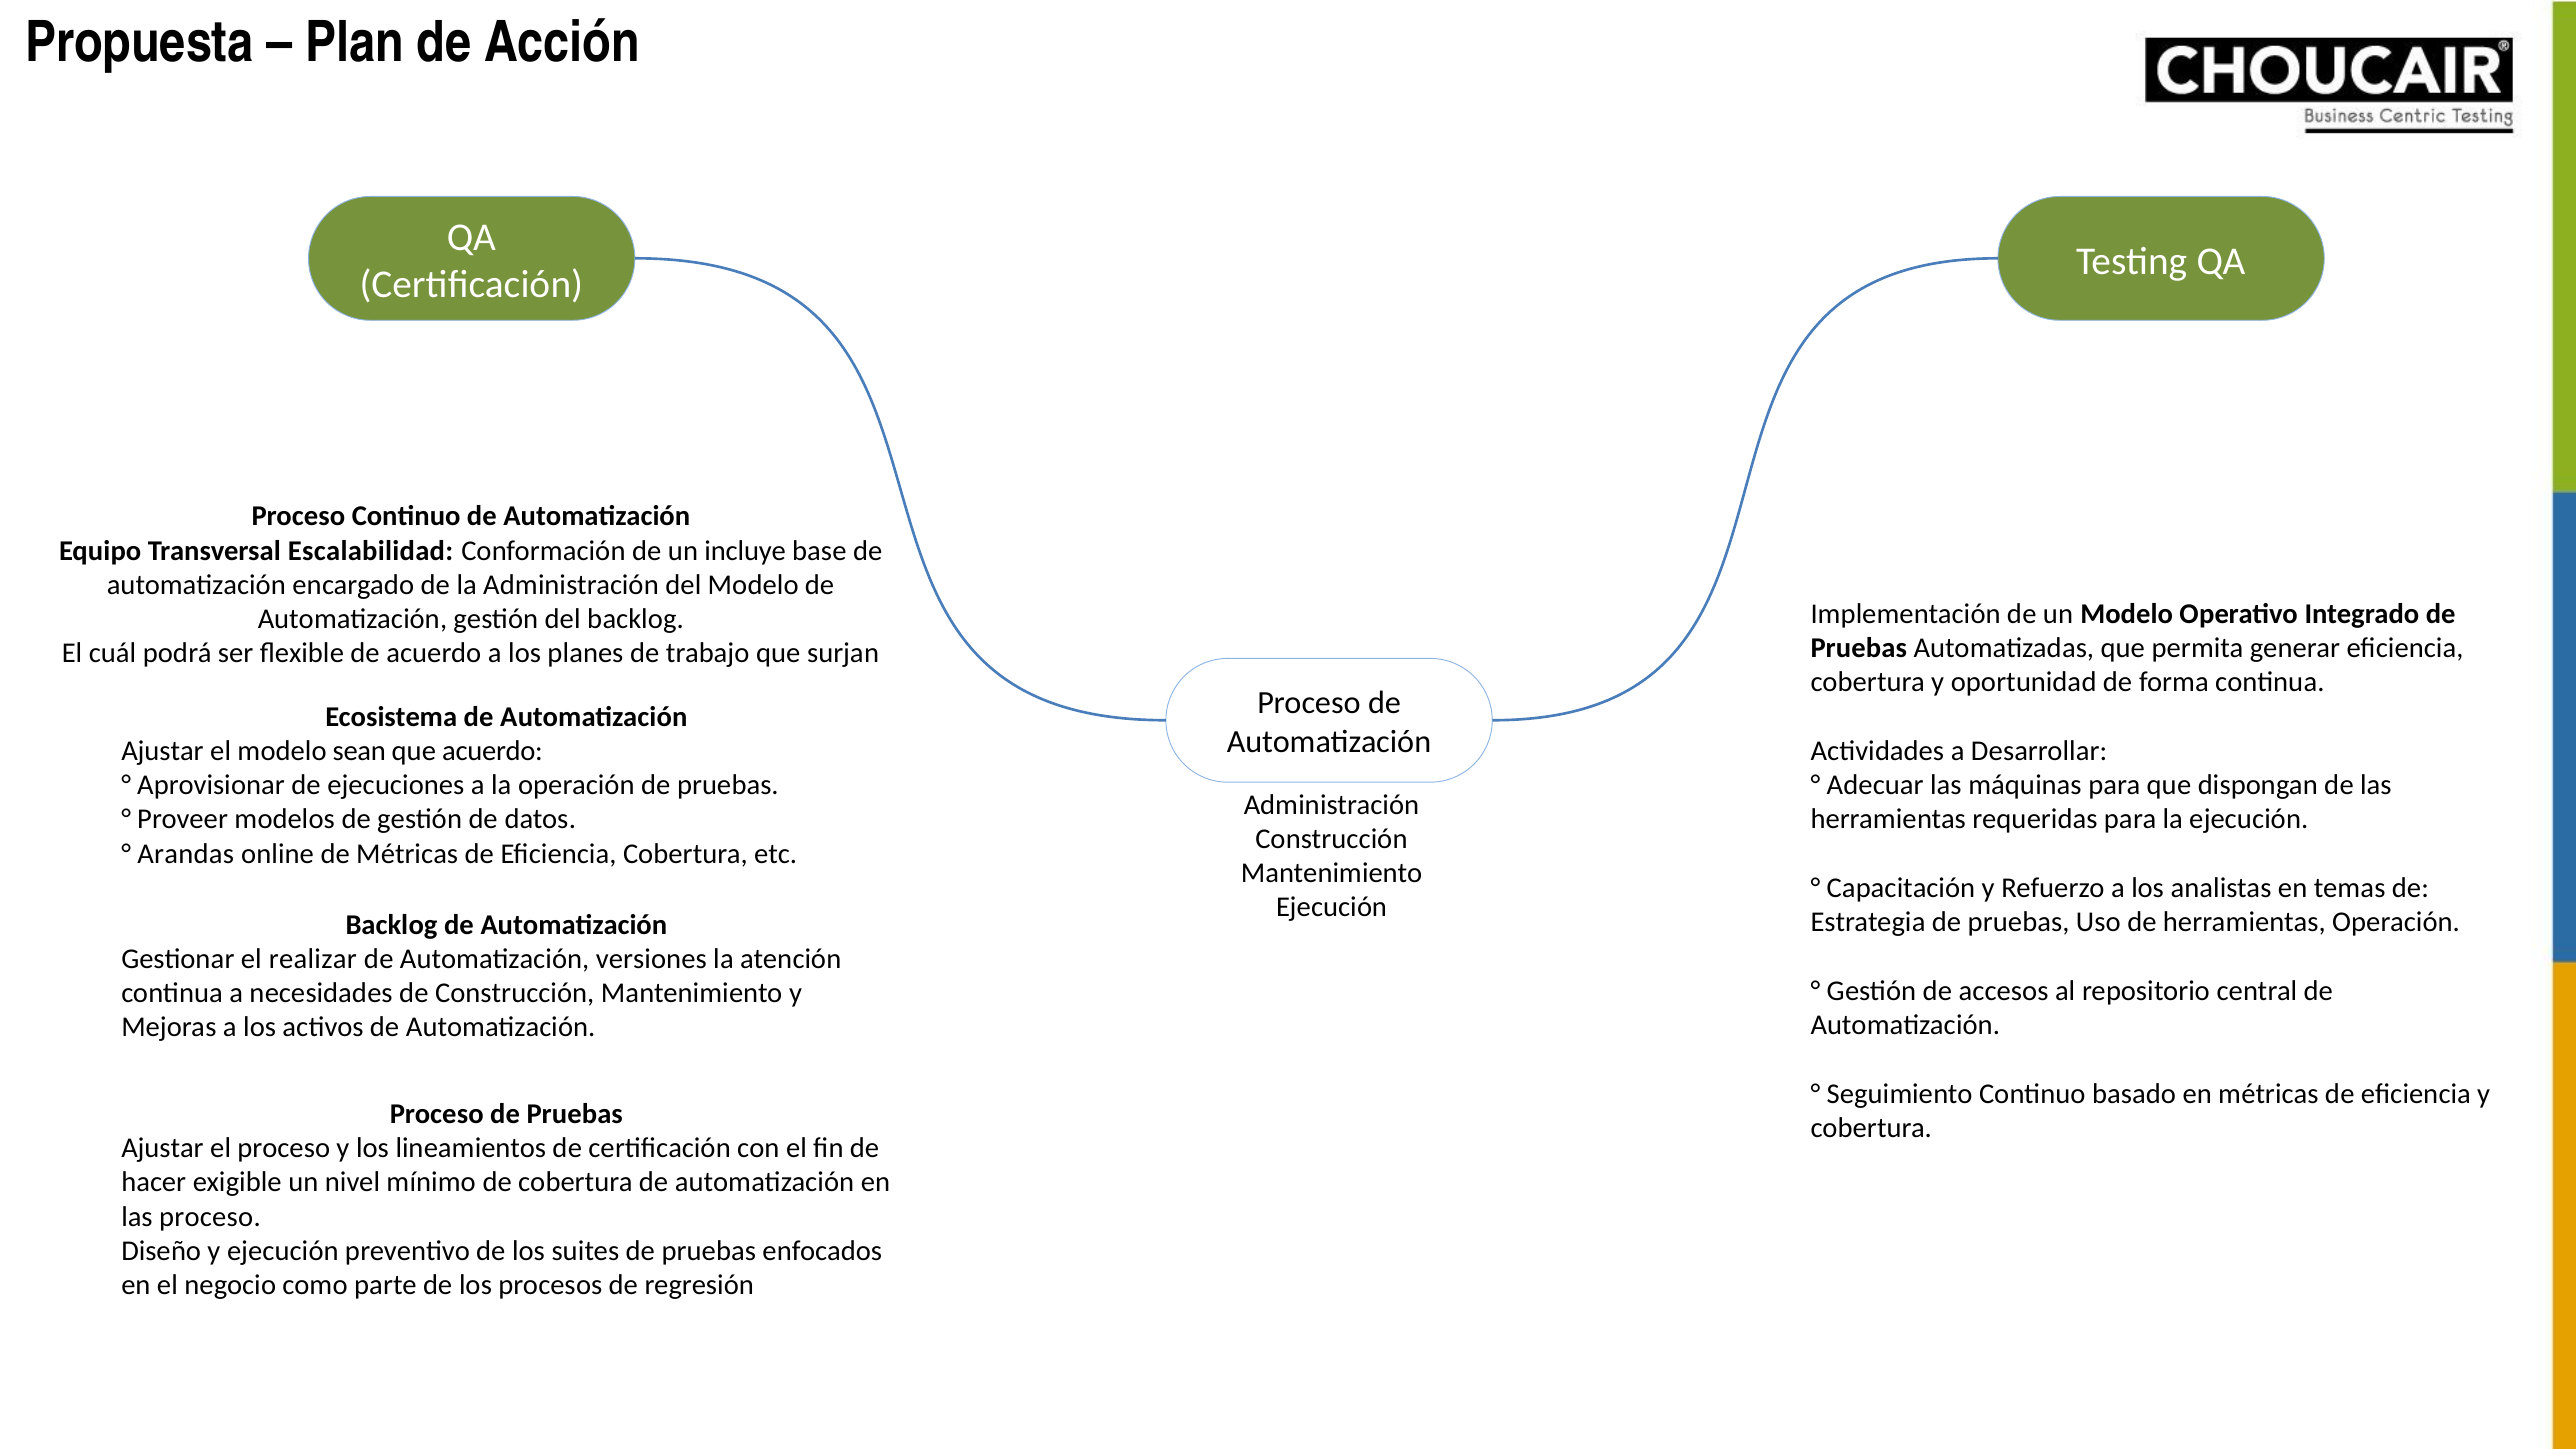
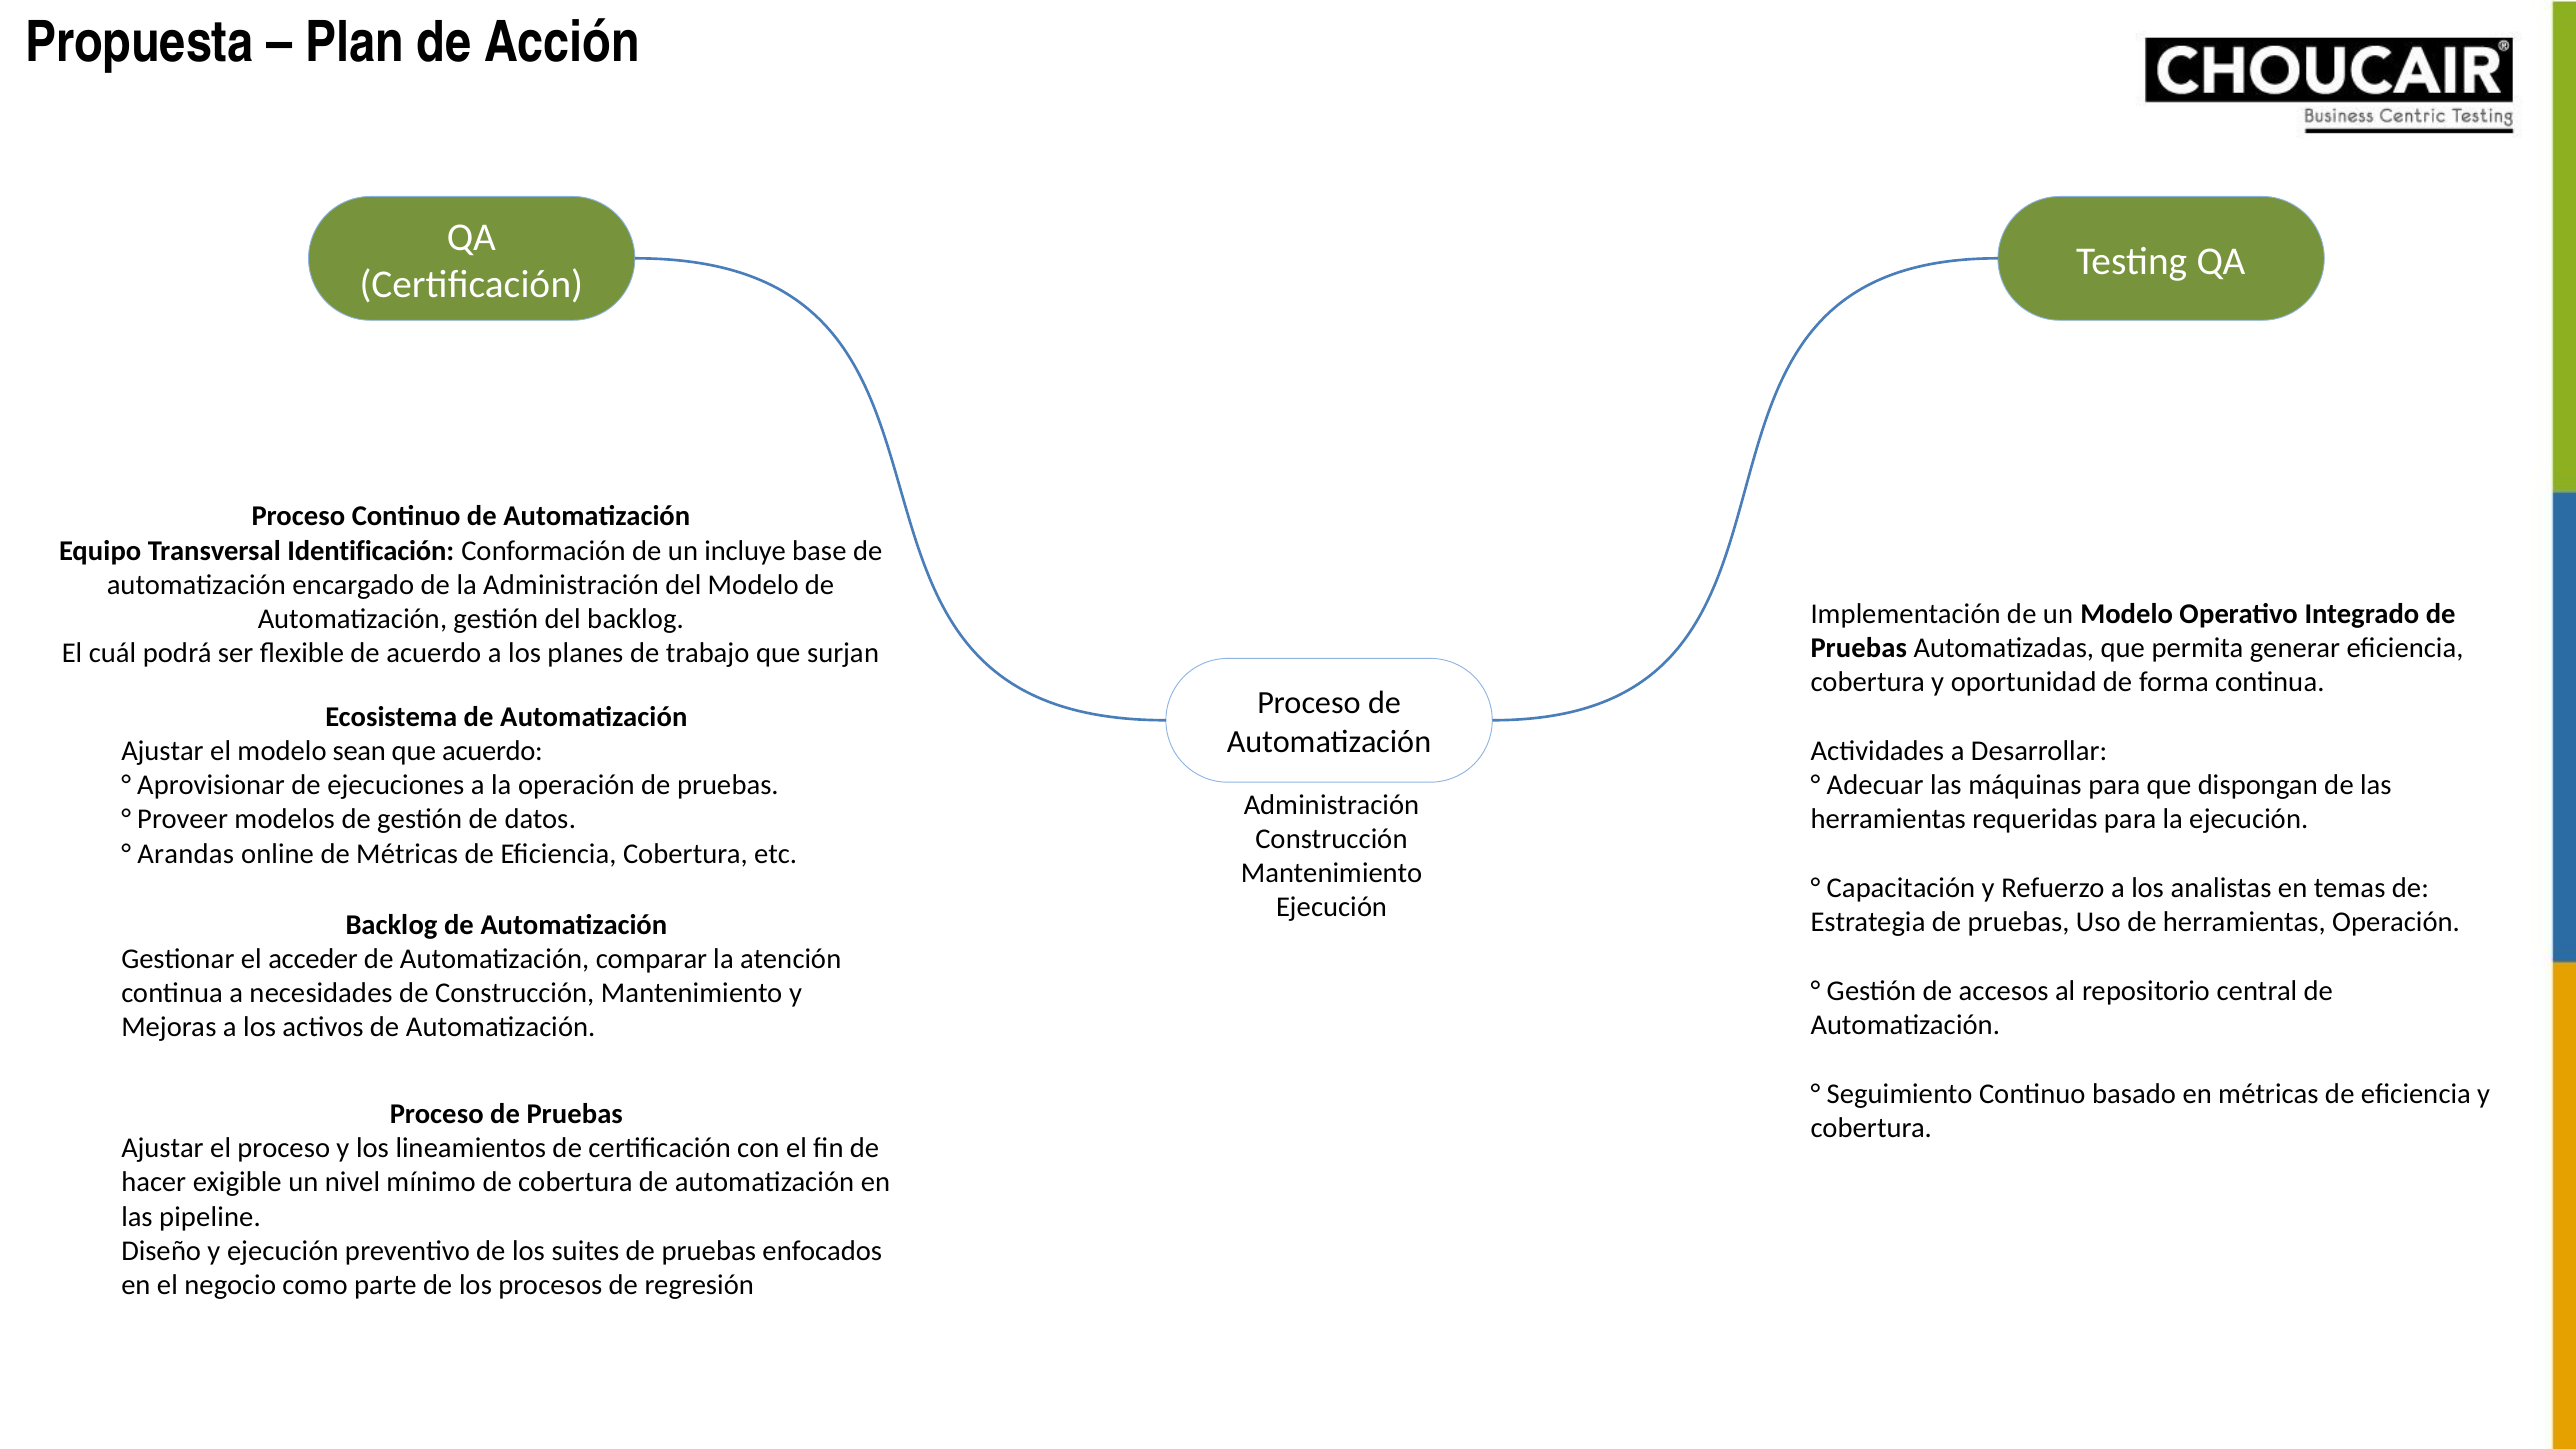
Escalabilidad: Escalabilidad -> Identificación
realizar: realizar -> acceder
versiones: versiones -> comparar
las proceso: proceso -> pipeline
